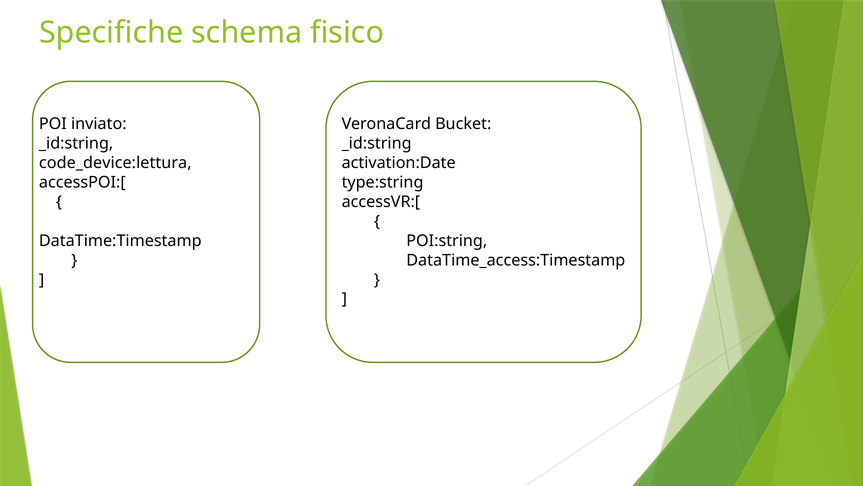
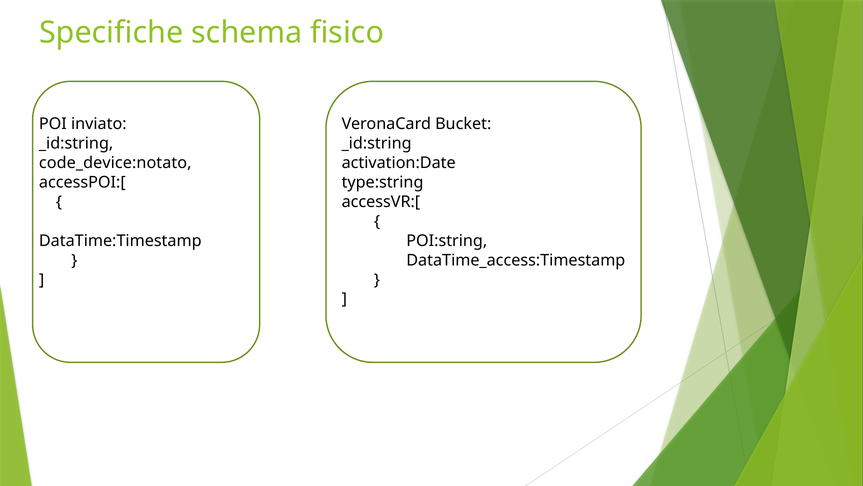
code_device:lettura: code_device:lettura -> code_device:notato
